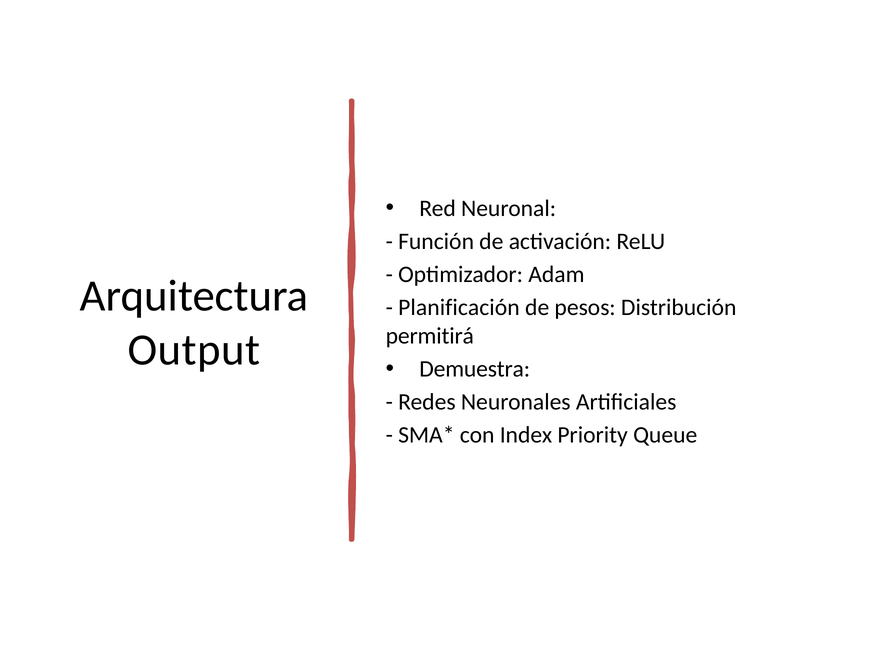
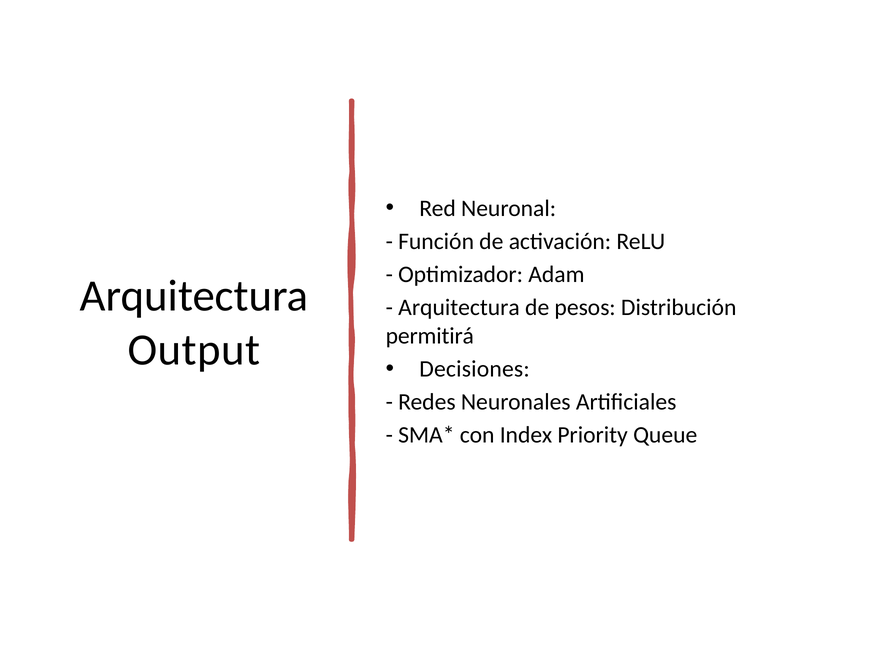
Planificación at (459, 308): Planificación -> Arquitectura
Demuestra: Demuestra -> Decisiones
